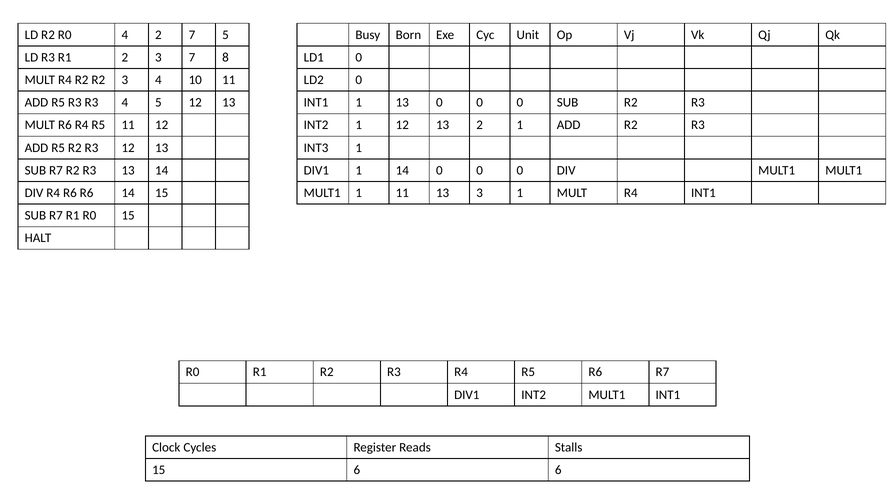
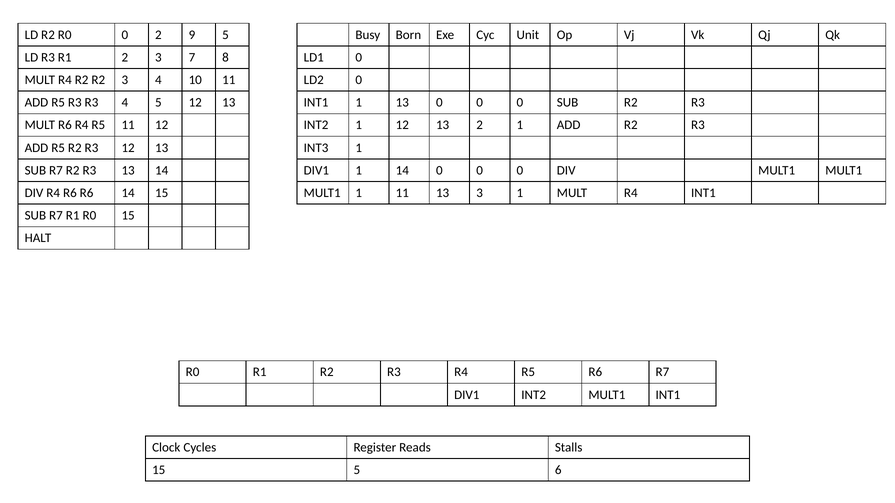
R0 4: 4 -> 0
2 7: 7 -> 9
15 6: 6 -> 5
